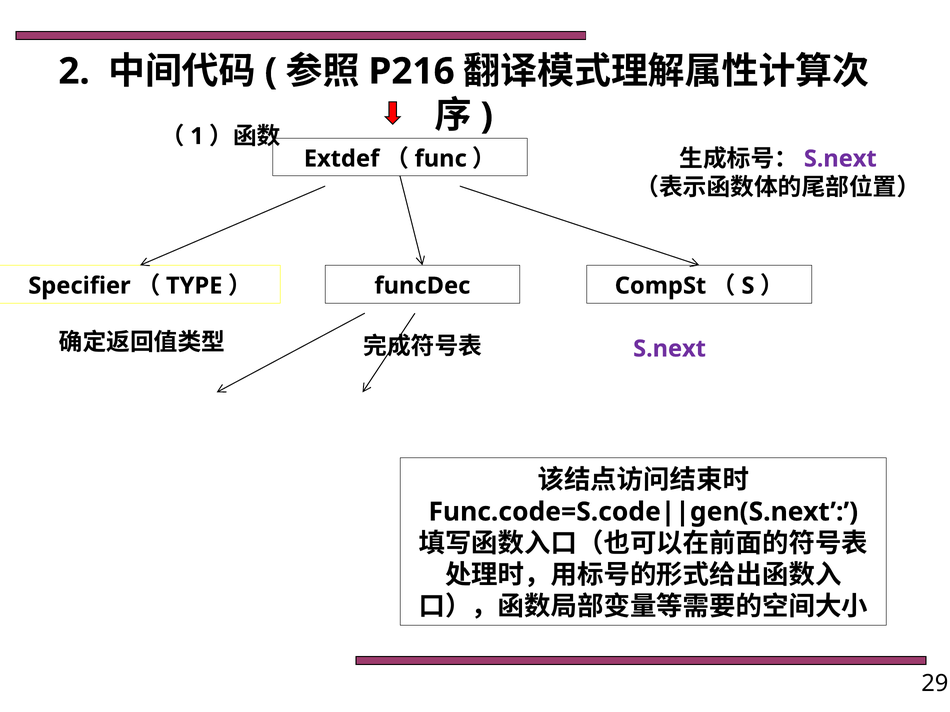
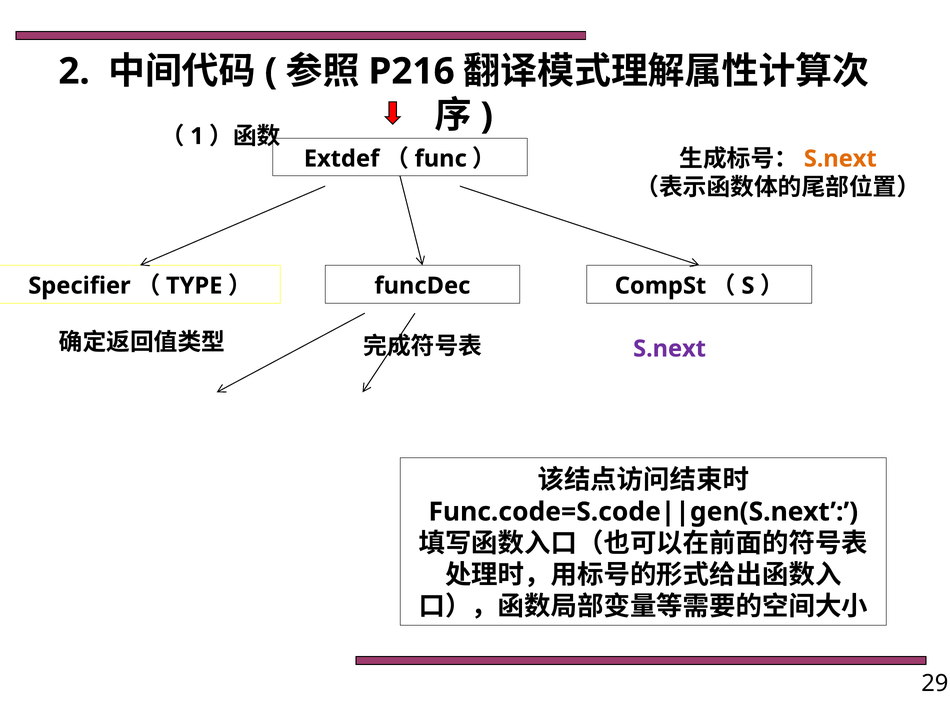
S.next at (840, 159) colour: purple -> orange
